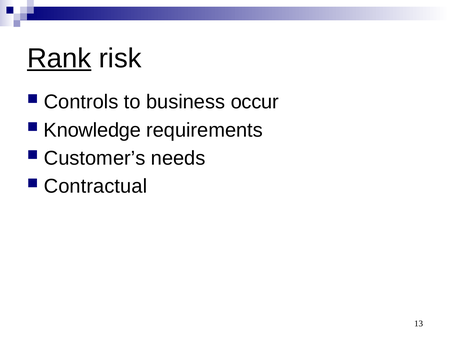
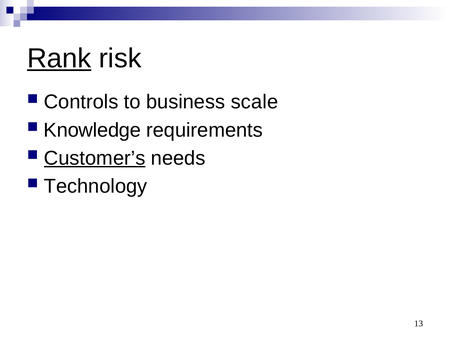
occur: occur -> scale
Customer’s underline: none -> present
Contractual: Contractual -> Technology
